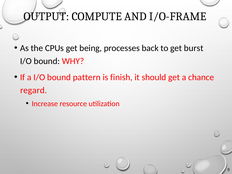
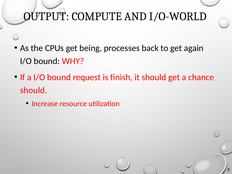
I/O-FRAME: I/O-FRAME -> I/O-WORLD
burst: burst -> again
pattern: pattern -> request
regard at (34, 90): regard -> should
